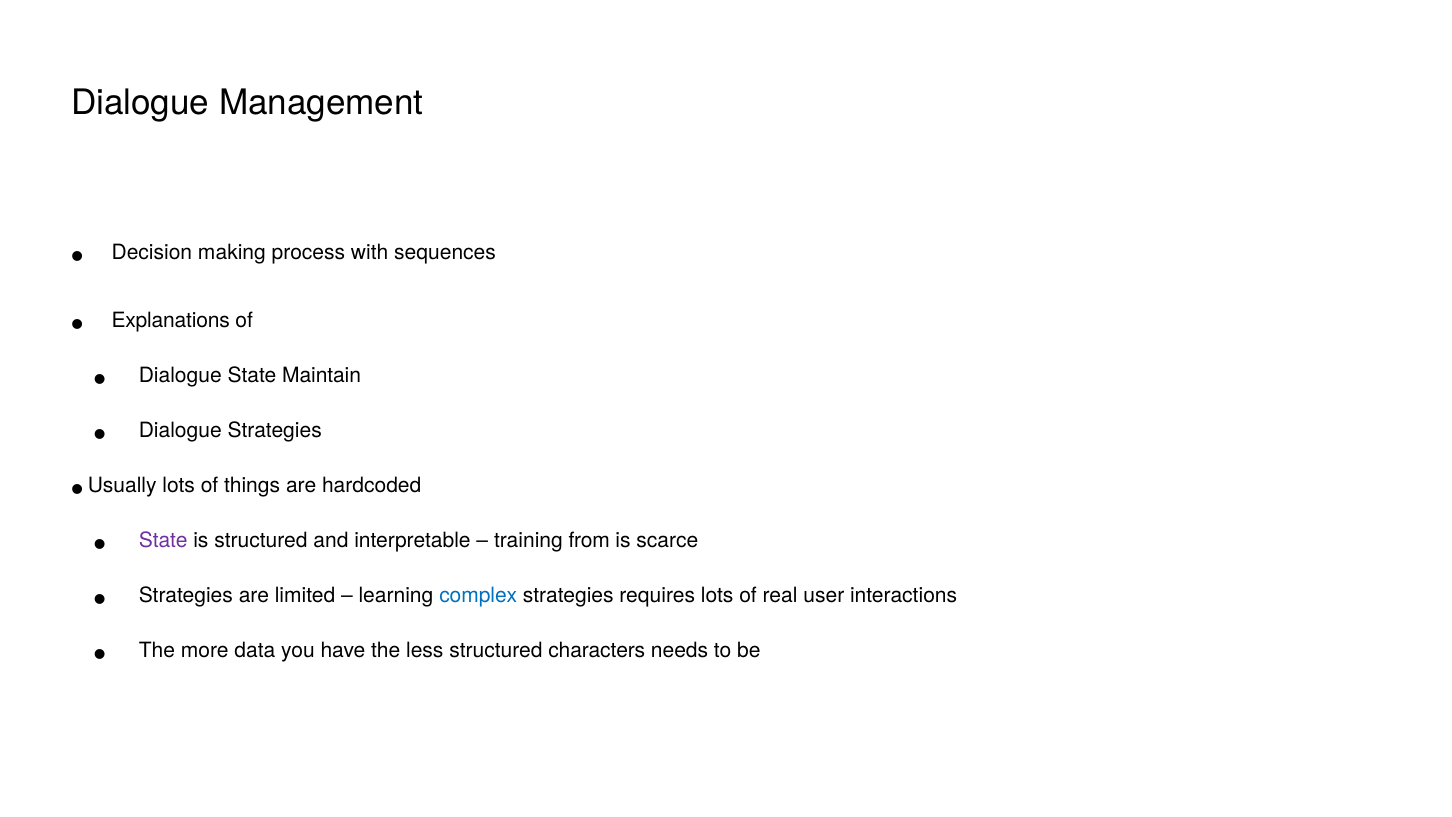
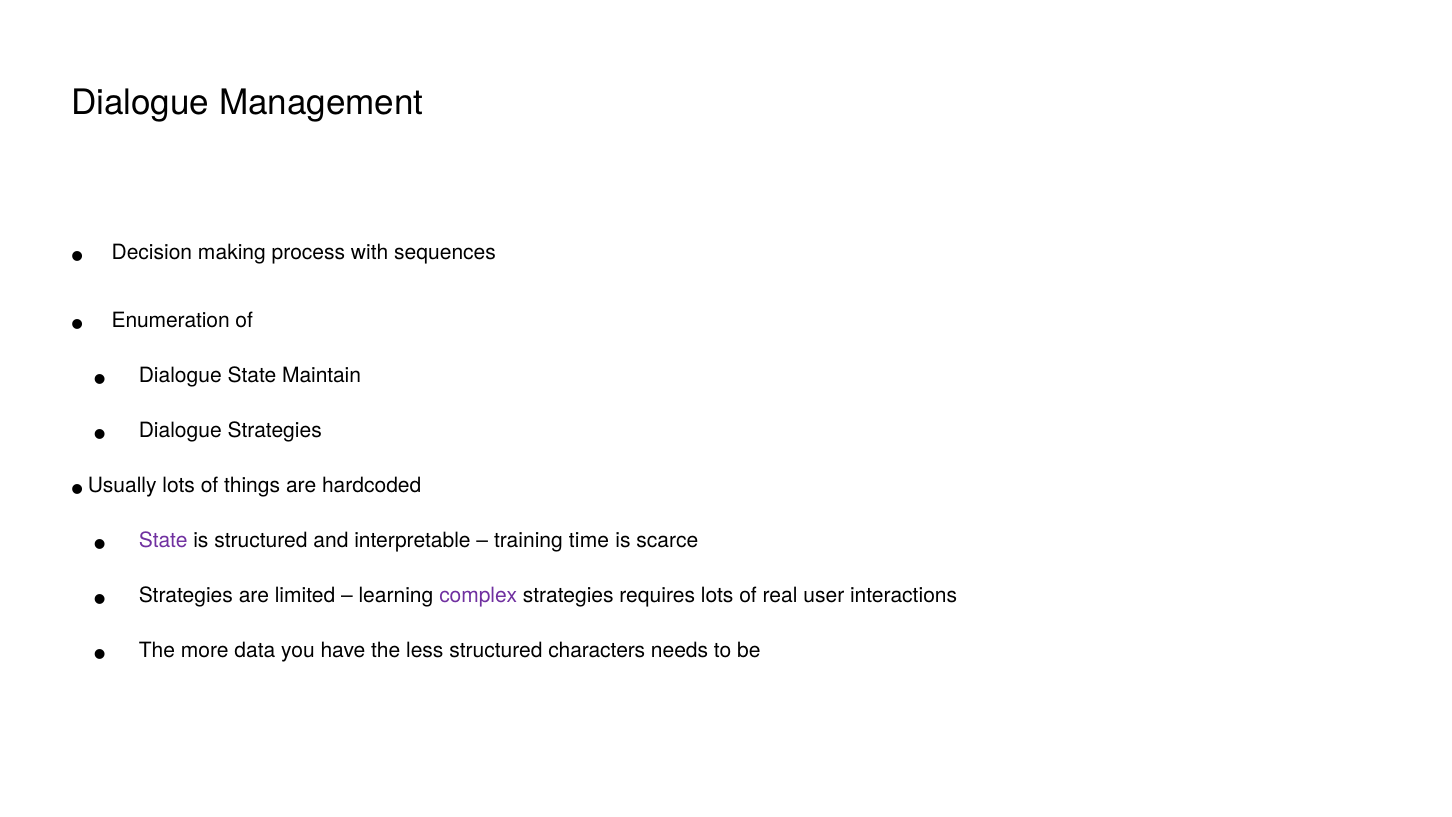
Explanations: Explanations -> Enumeration
from: from -> time
complex colour: blue -> purple
